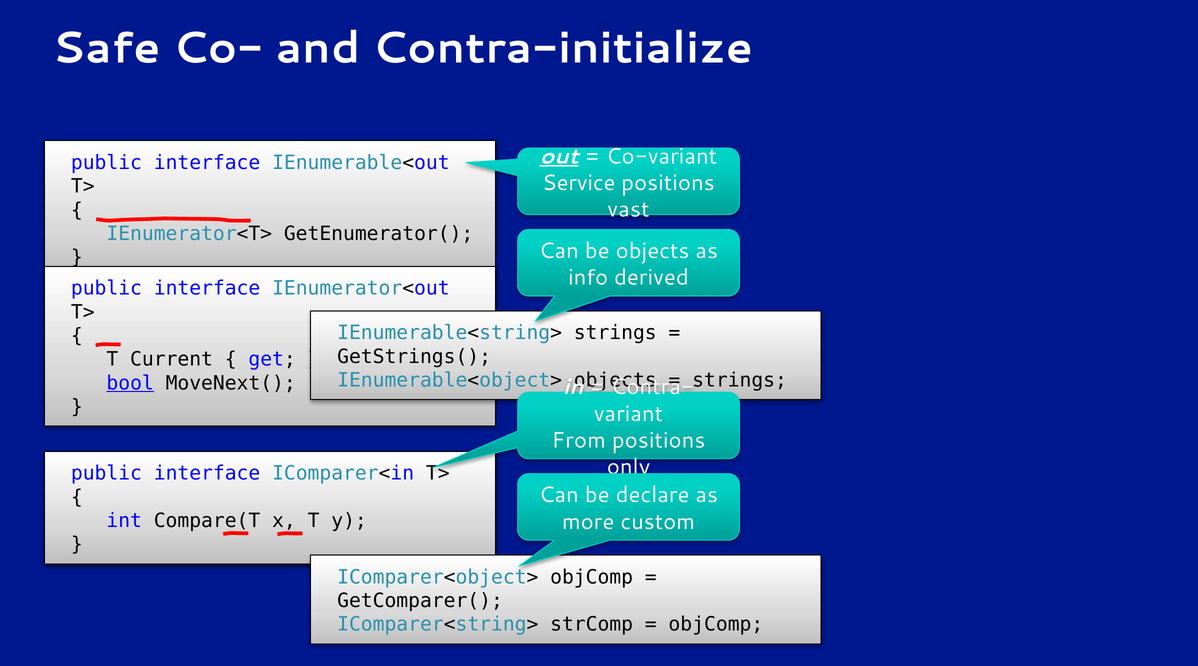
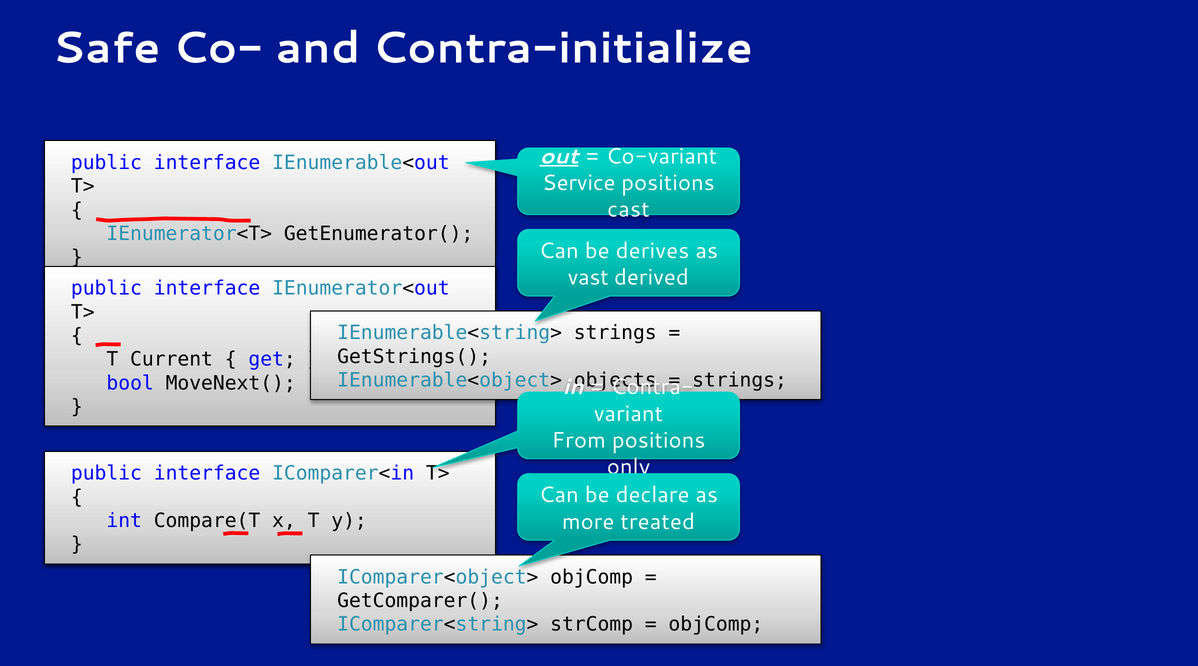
vast: vast -> cast
be objects: objects -> derives
info: info -> vast
bool at (130, 383) underline: present -> none
custom: custom -> treated
